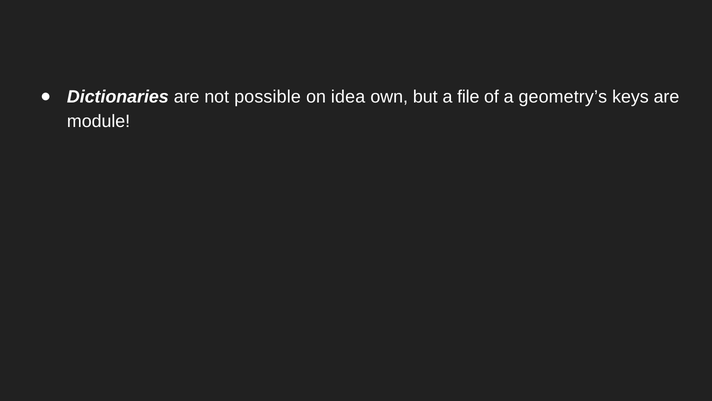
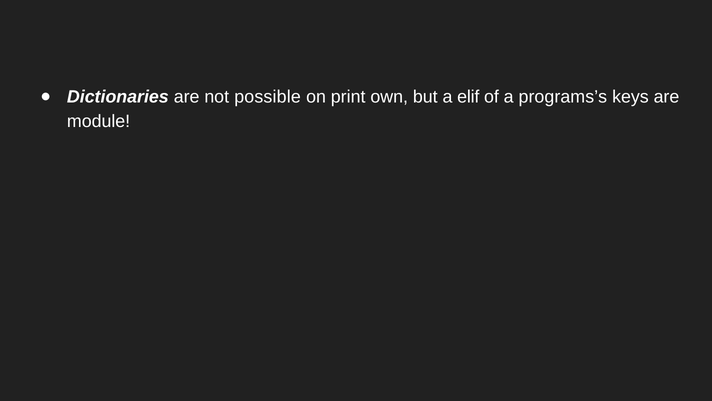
idea: idea -> print
file: file -> elif
geometry’s: geometry’s -> programs’s
